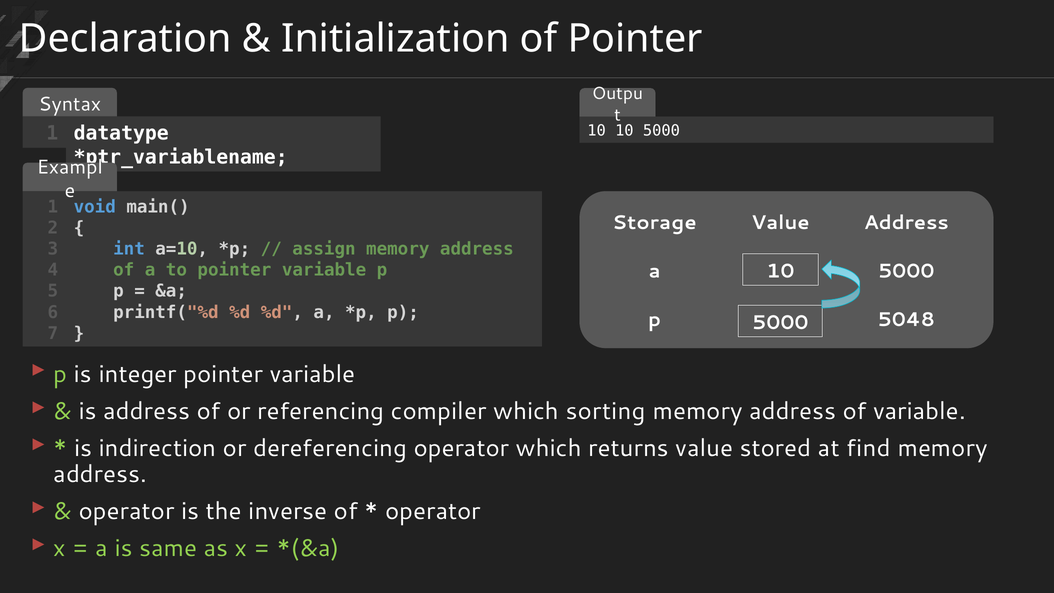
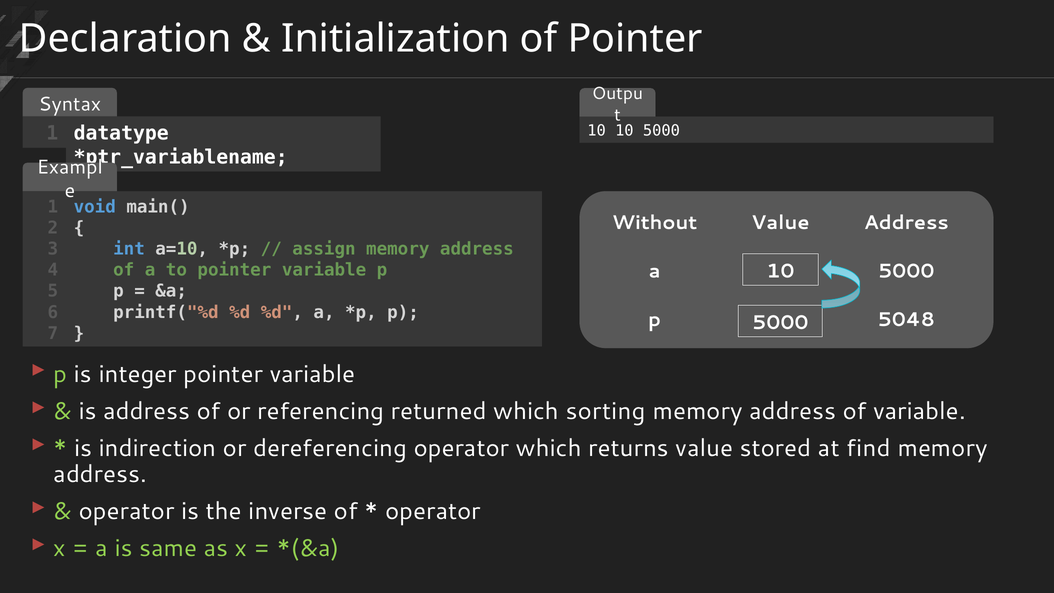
Storage: Storage -> Without
compiler: compiler -> returned
